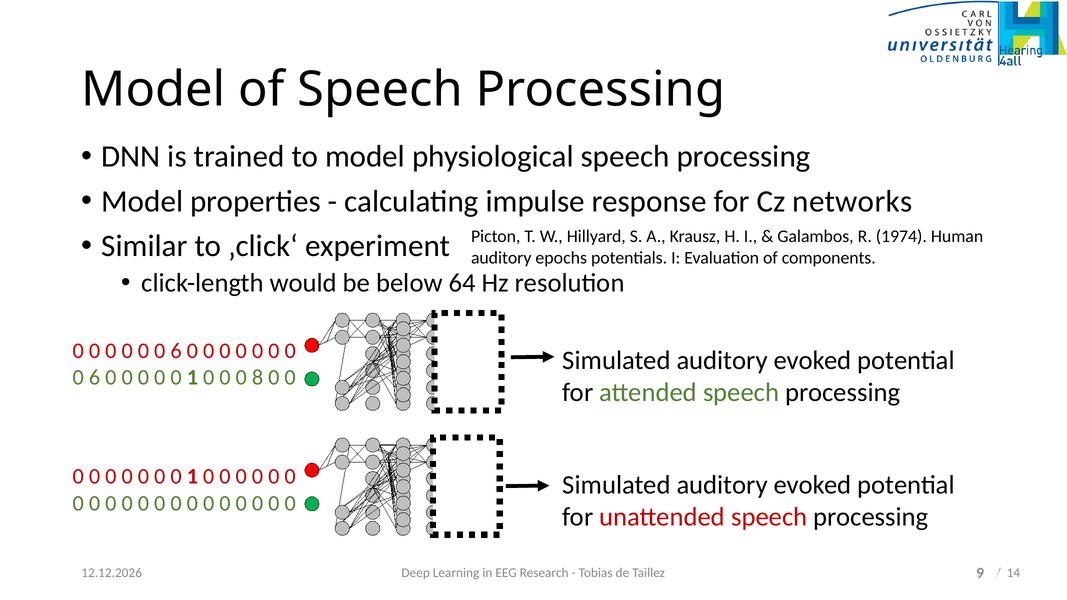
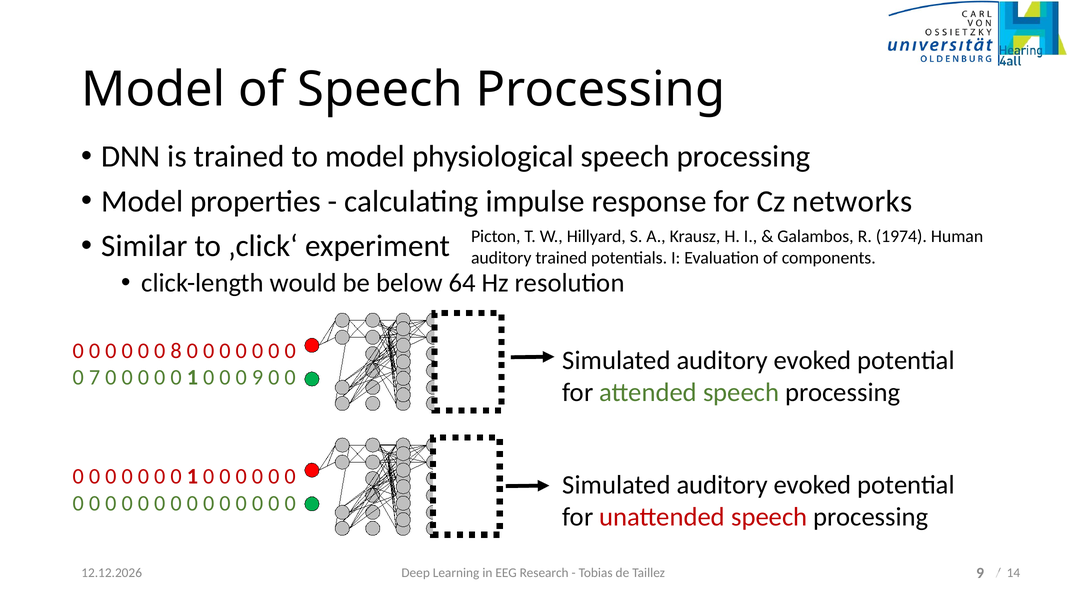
auditory epochs: epochs -> trained
6 at (176, 351): 6 -> 8
6 at (95, 378): 6 -> 7
0 8: 8 -> 9
